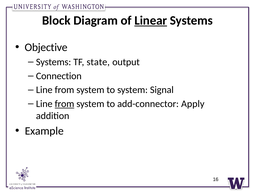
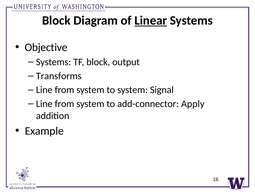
TF state: state -> block
Connection: Connection -> Transforms
from at (64, 103) underline: present -> none
